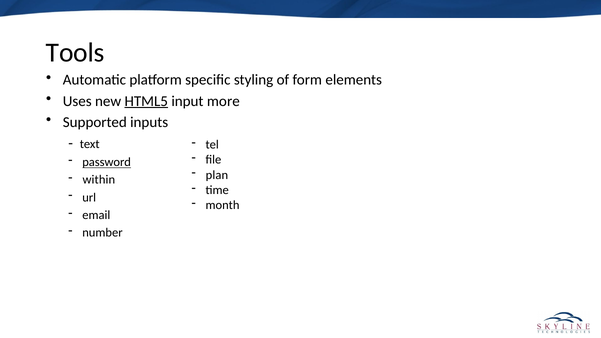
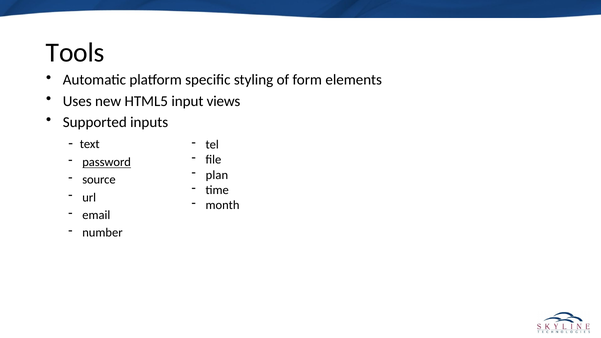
HTML5 underline: present -> none
more: more -> views
within: within -> source
